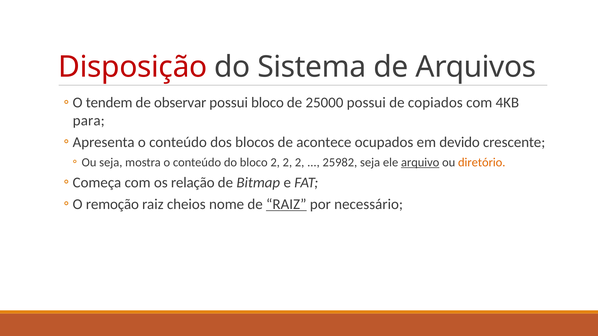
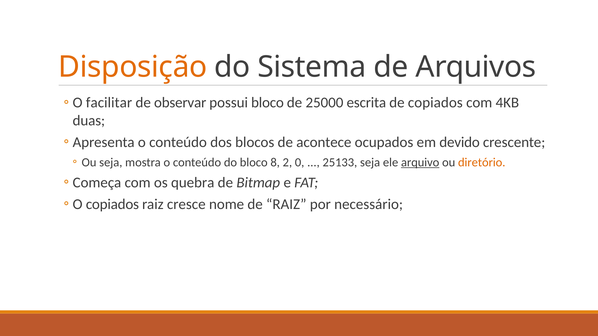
Disposição colour: red -> orange
tendem: tendem -> facilitar
25000 possui: possui -> escrita
para: para -> duas
bloco 2: 2 -> 8
2 at (300, 162): 2 -> 0
25982: 25982 -> 25133
relação: relação -> quebra
remoção at (112, 204): remoção -> copiados
cheios: cheios -> cresce
RAIZ at (286, 204) underline: present -> none
